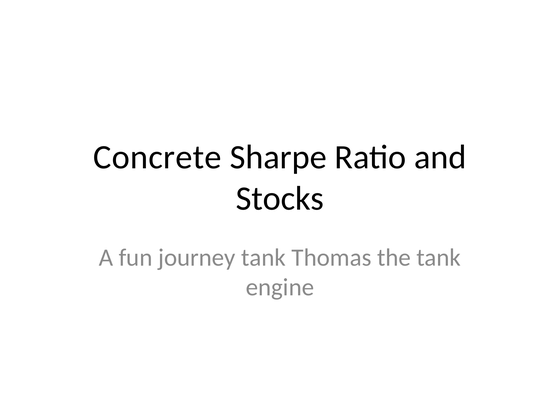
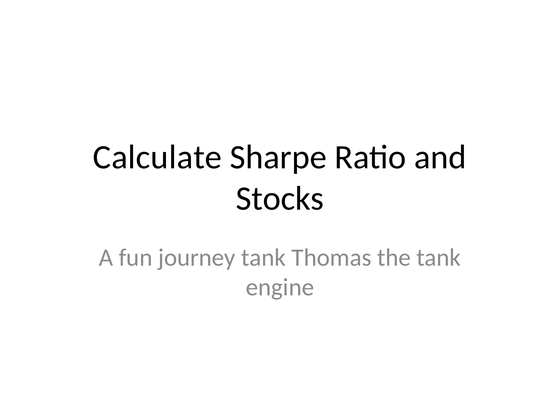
Concrete: Concrete -> Calculate
